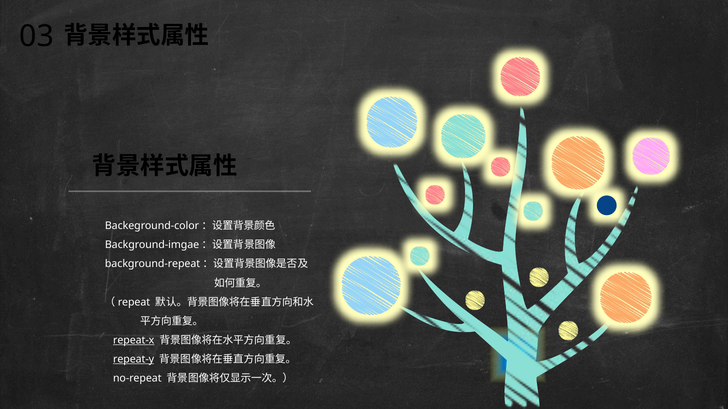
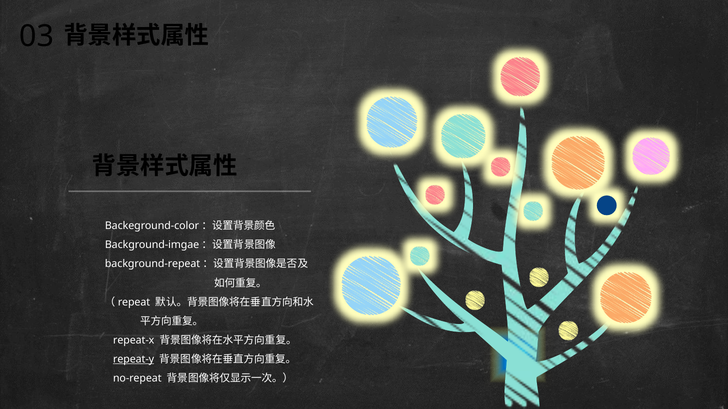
repeat-x underline: present -> none
